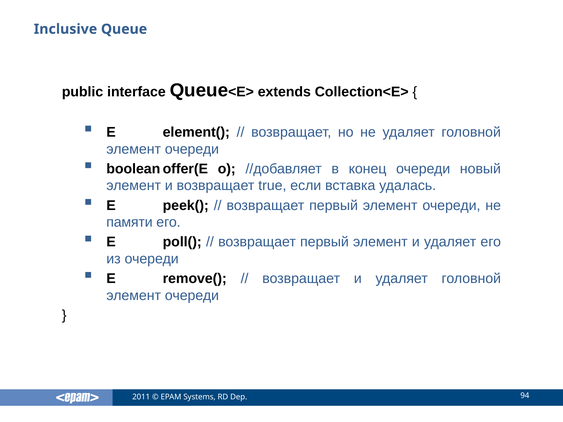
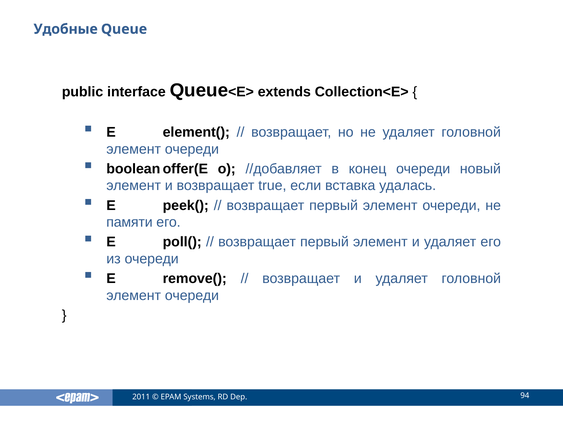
Inclusive: Inclusive -> Удобные
